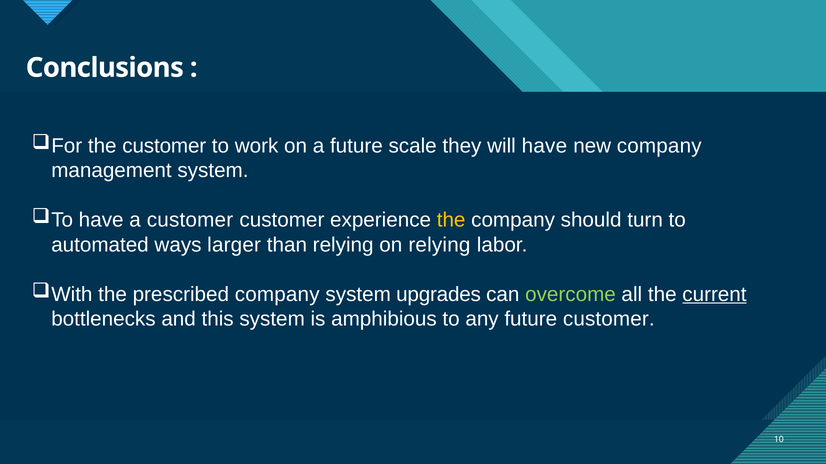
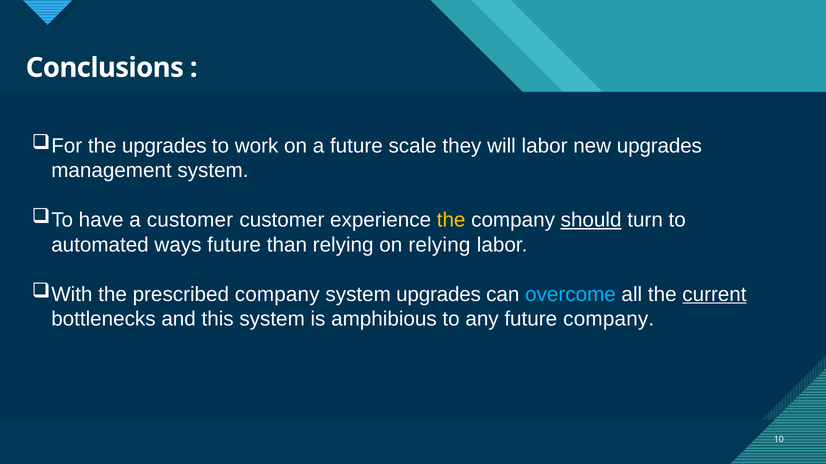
the customer: customer -> upgrades
will have: have -> labor
new company: company -> upgrades
should underline: none -> present
ways larger: larger -> future
overcome colour: light green -> light blue
future customer: customer -> company
